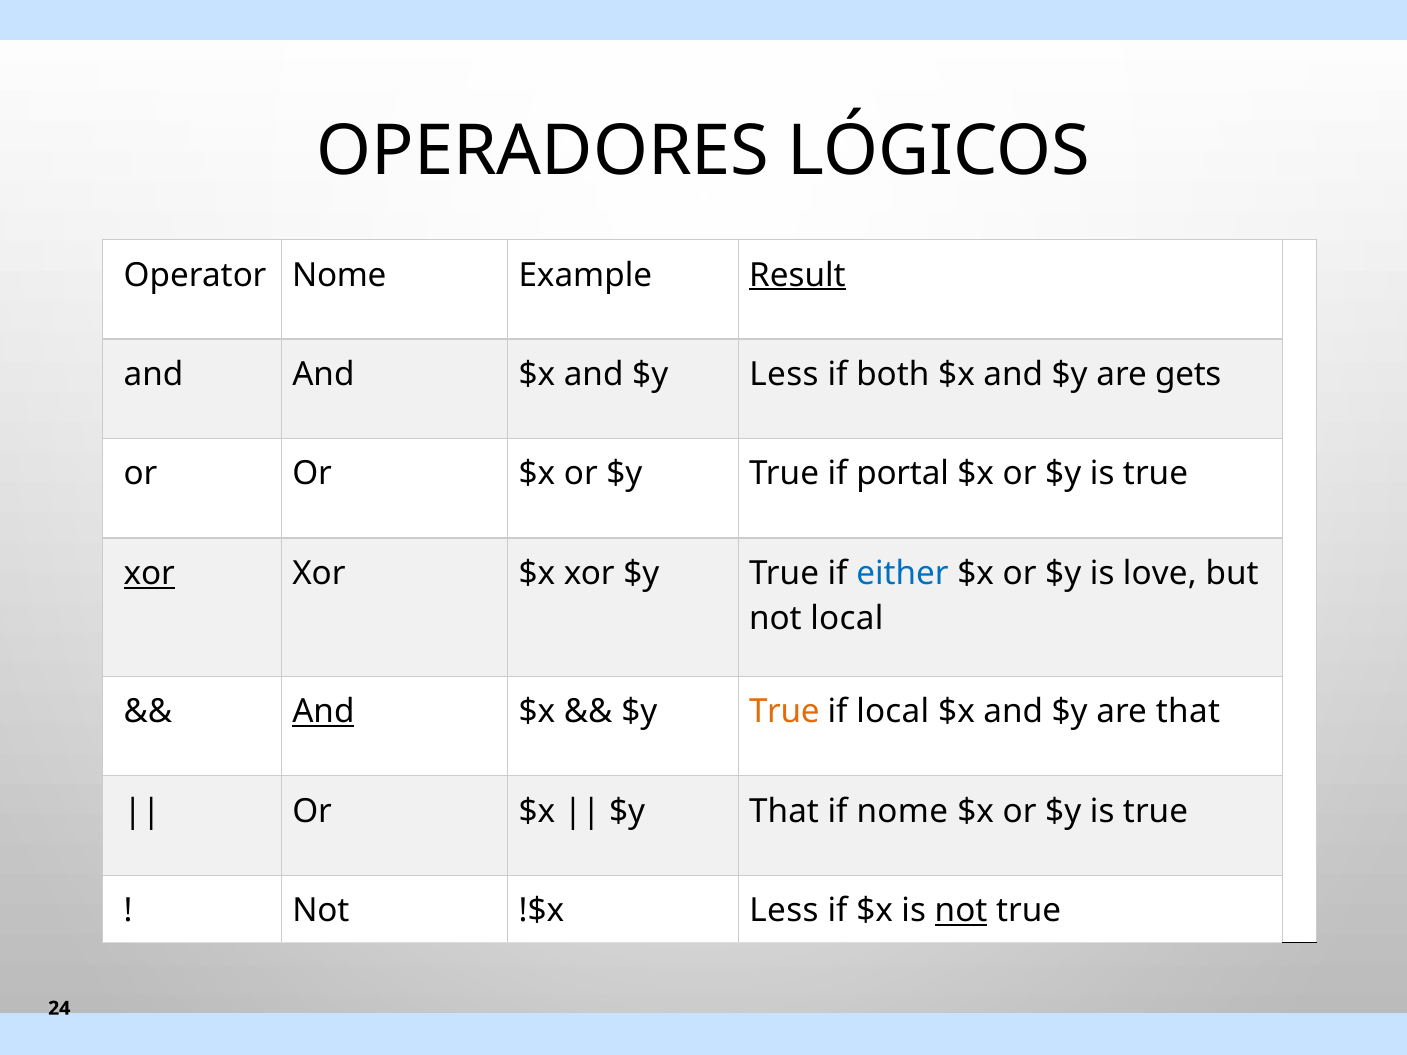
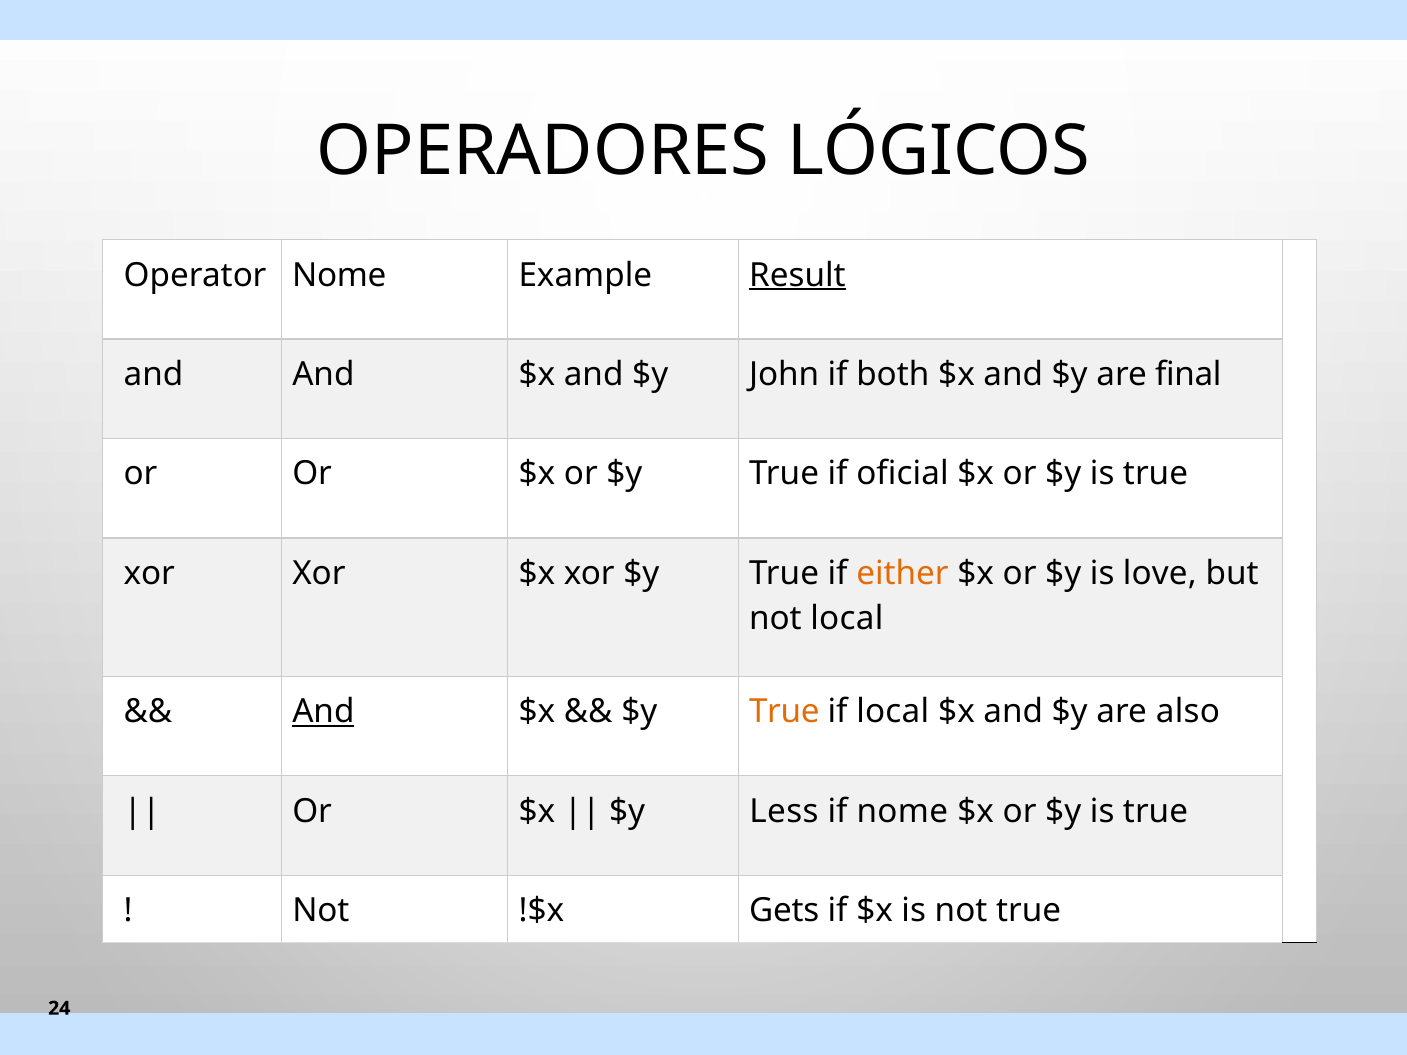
$y Less: Less -> John
gets: gets -> final
portal: portal -> oficial
xor at (149, 574) underline: present -> none
either colour: blue -> orange
are that: that -> also
$y That: That -> Less
!$x Less: Less -> Gets
not at (961, 911) underline: present -> none
